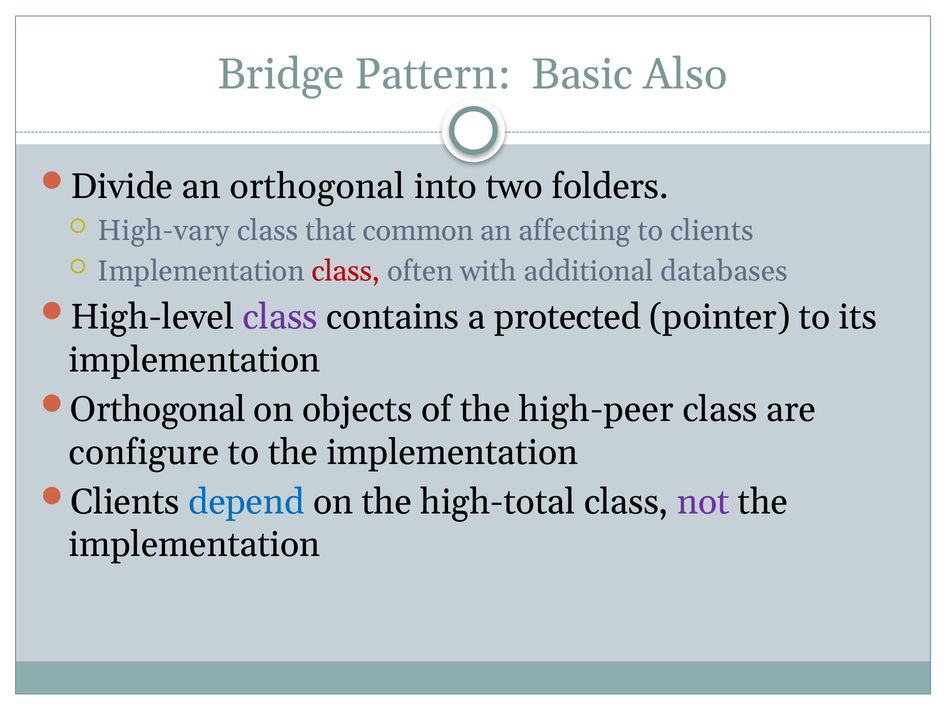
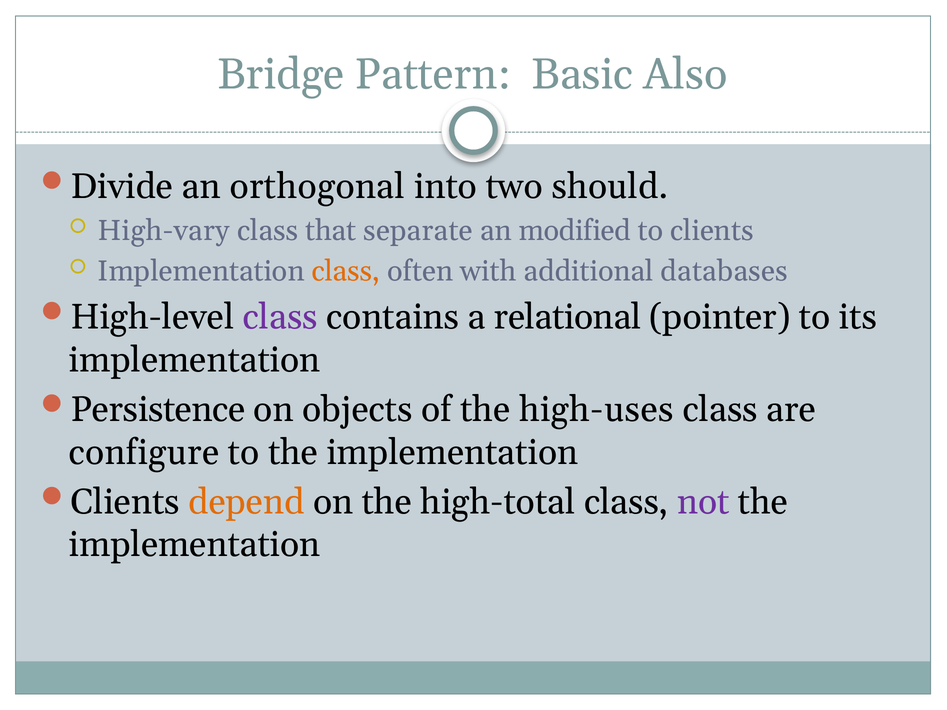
folders: folders -> should
common: common -> separate
affecting: affecting -> modified
class at (346, 271) colour: red -> orange
protected: protected -> relational
Orthogonal at (158, 410): Orthogonal -> Persistence
high-peer: high-peer -> high-uses
depend colour: blue -> orange
